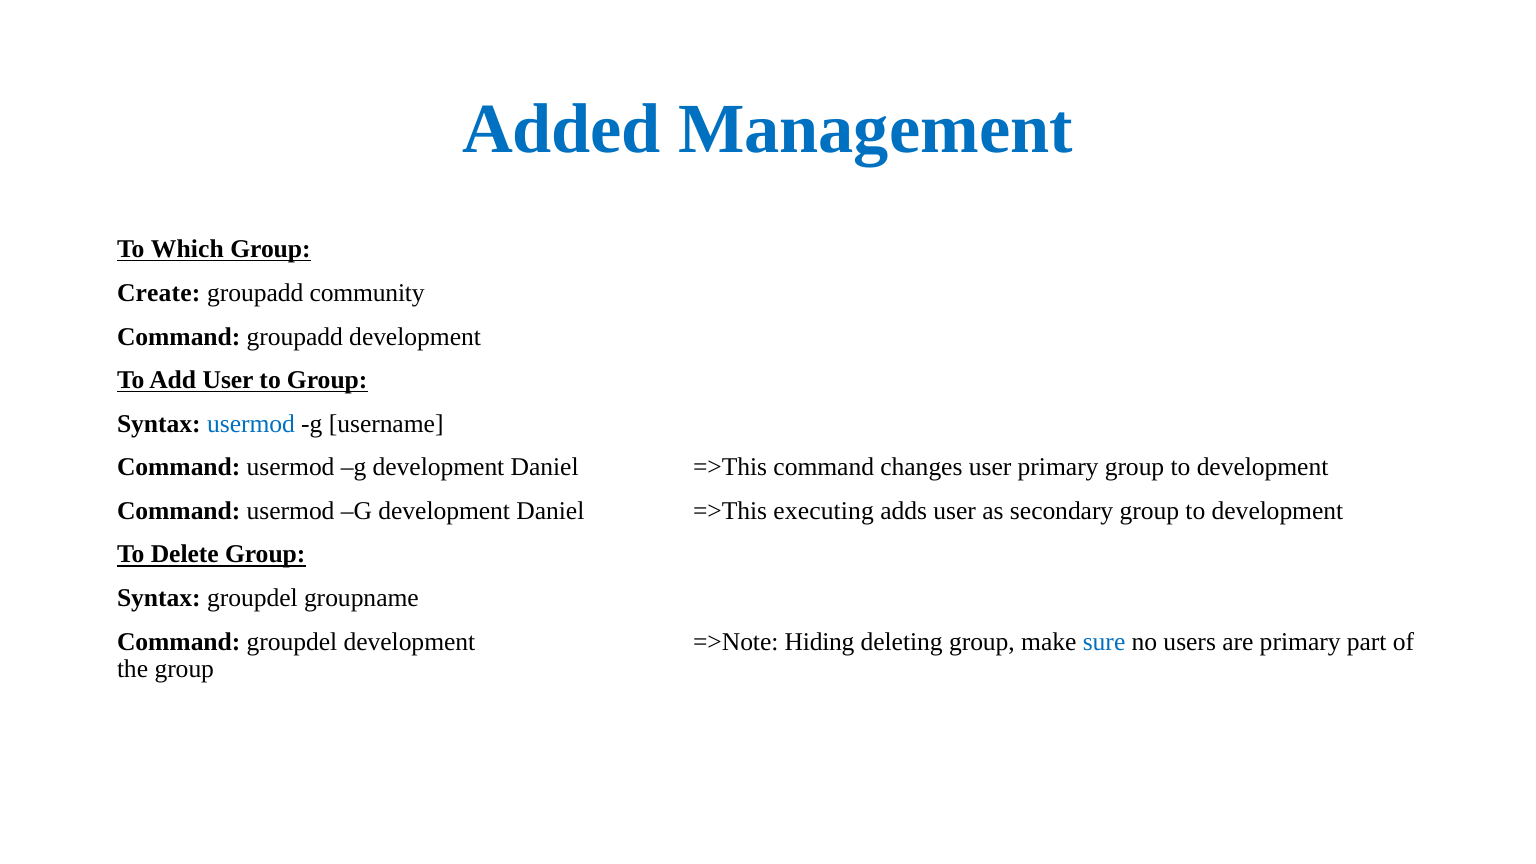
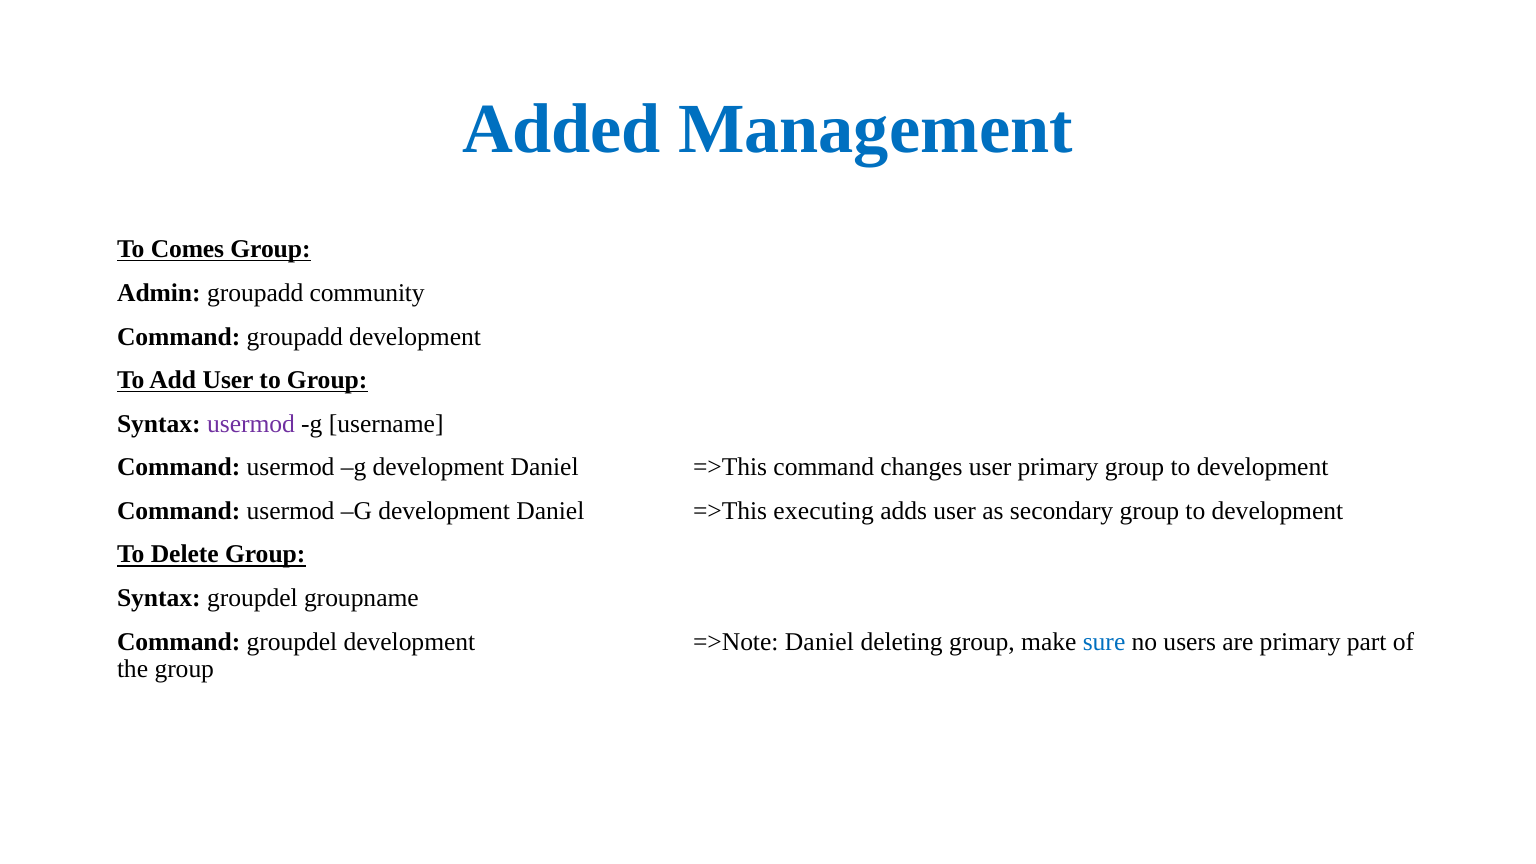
Which: Which -> Comes
Create: Create -> Admin
usermod at (251, 424) colour: blue -> purple
=>Note Hiding: Hiding -> Daniel
